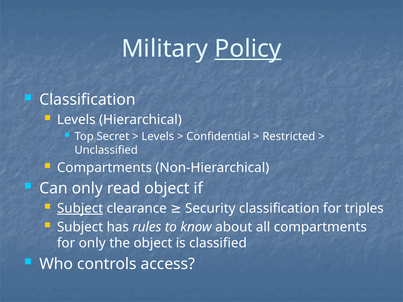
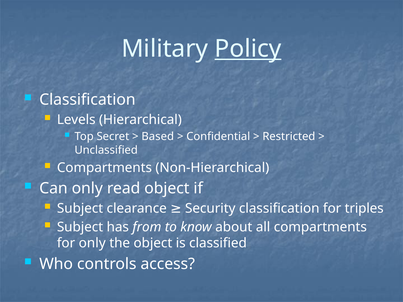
Levels at (158, 137): Levels -> Based
Subject at (80, 209) underline: present -> none
rules: rules -> from
